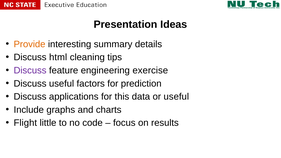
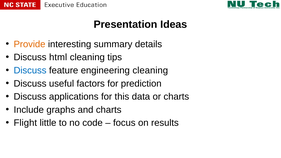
Discuss at (30, 70) colour: purple -> blue
engineering exercise: exercise -> cleaning
or useful: useful -> charts
